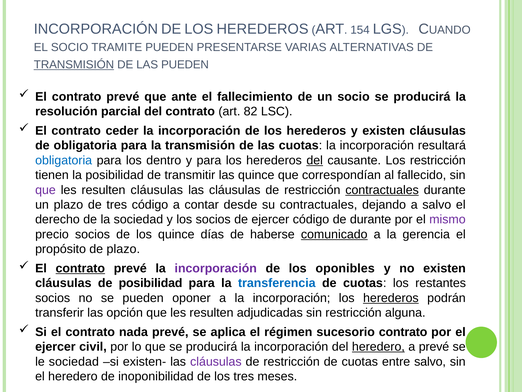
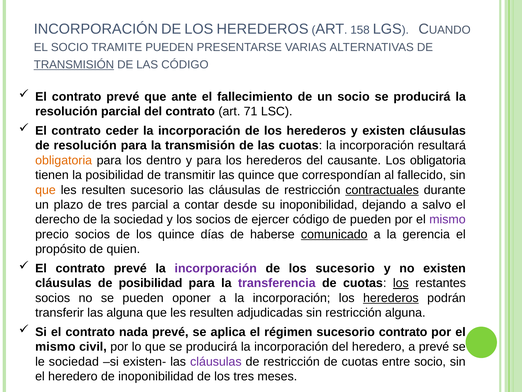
154: 154 -> 158
LAS PUEDEN: PUEDEN -> CÓDIGO
82: 82 -> 71
de obligatoria: obligatoria -> resolución
obligatoria at (64, 160) colour: blue -> orange
del at (315, 160) underline: present -> none
Los restricción: restricción -> obligatoria
que at (45, 190) colour: purple -> orange
resulten cláusulas: cláusulas -> sucesorio
tres código: código -> parcial
su contractuales: contractuales -> inoponibilidad
de durante: durante -> pueden
de plazo: plazo -> quien
contrato at (80, 268) underline: present -> none
los oponibles: oponibles -> sucesorio
transferencia colour: blue -> purple
los at (401, 283) underline: none -> present
las opción: opción -> alguna
ejercer at (55, 346): ejercer -> mismo
heredero at (378, 346) underline: present -> none
entre salvo: salvo -> socio
